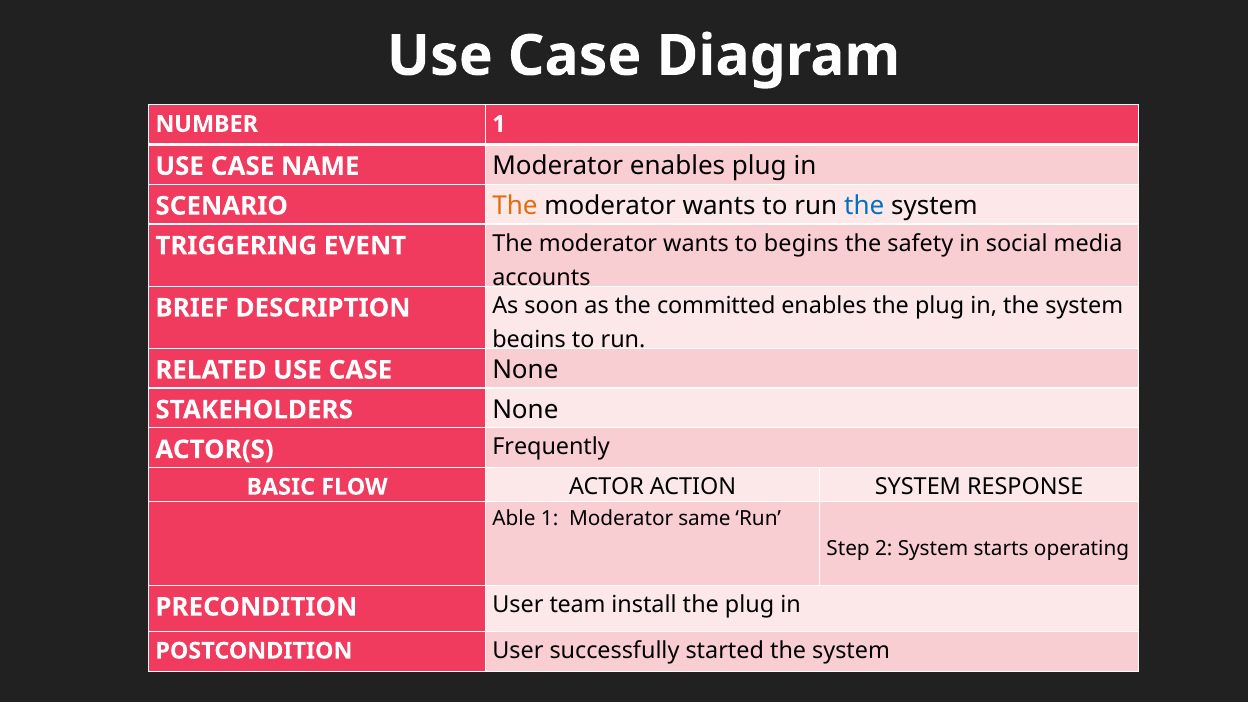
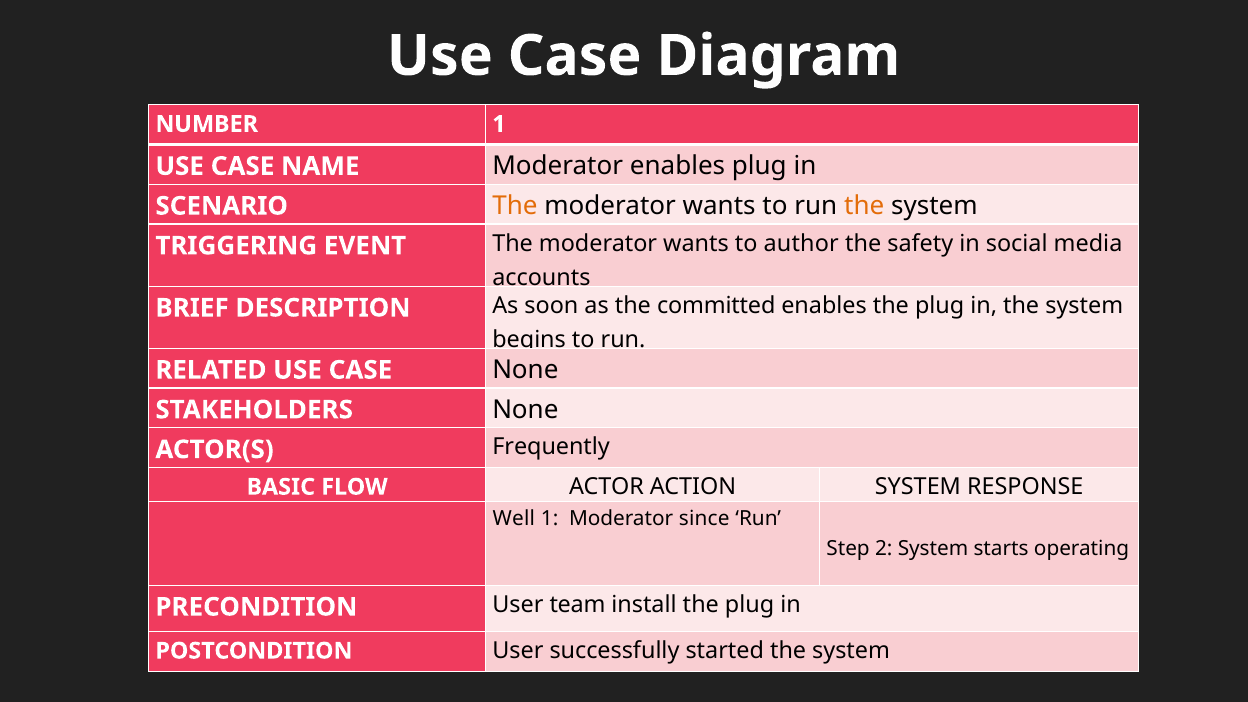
the at (864, 206) colour: blue -> orange
to begins: begins -> author
Able: Able -> Well
same: same -> since
